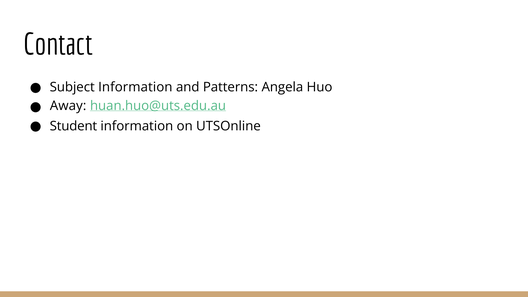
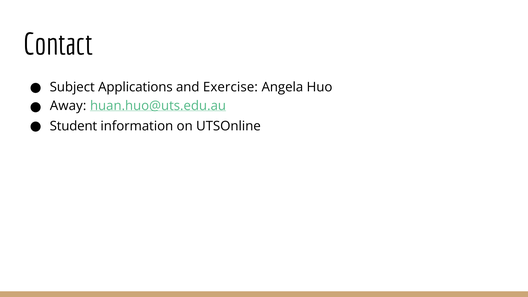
Subject Information: Information -> Applications
Patterns: Patterns -> Exercise
